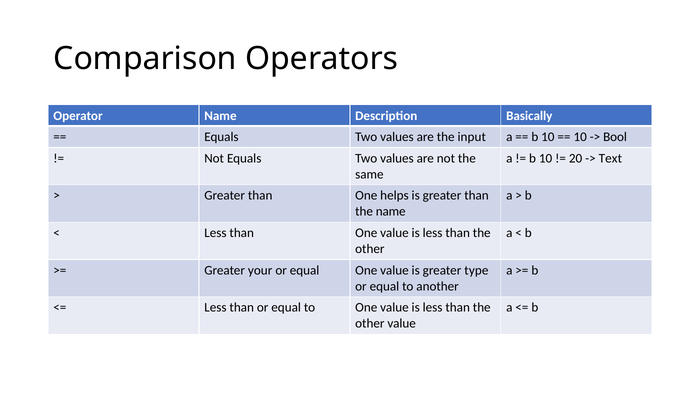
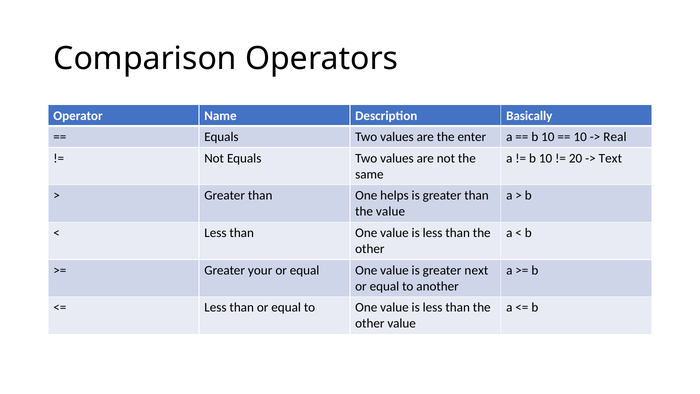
input: input -> enter
Bool: Bool -> Real
the name: name -> value
type: type -> next
